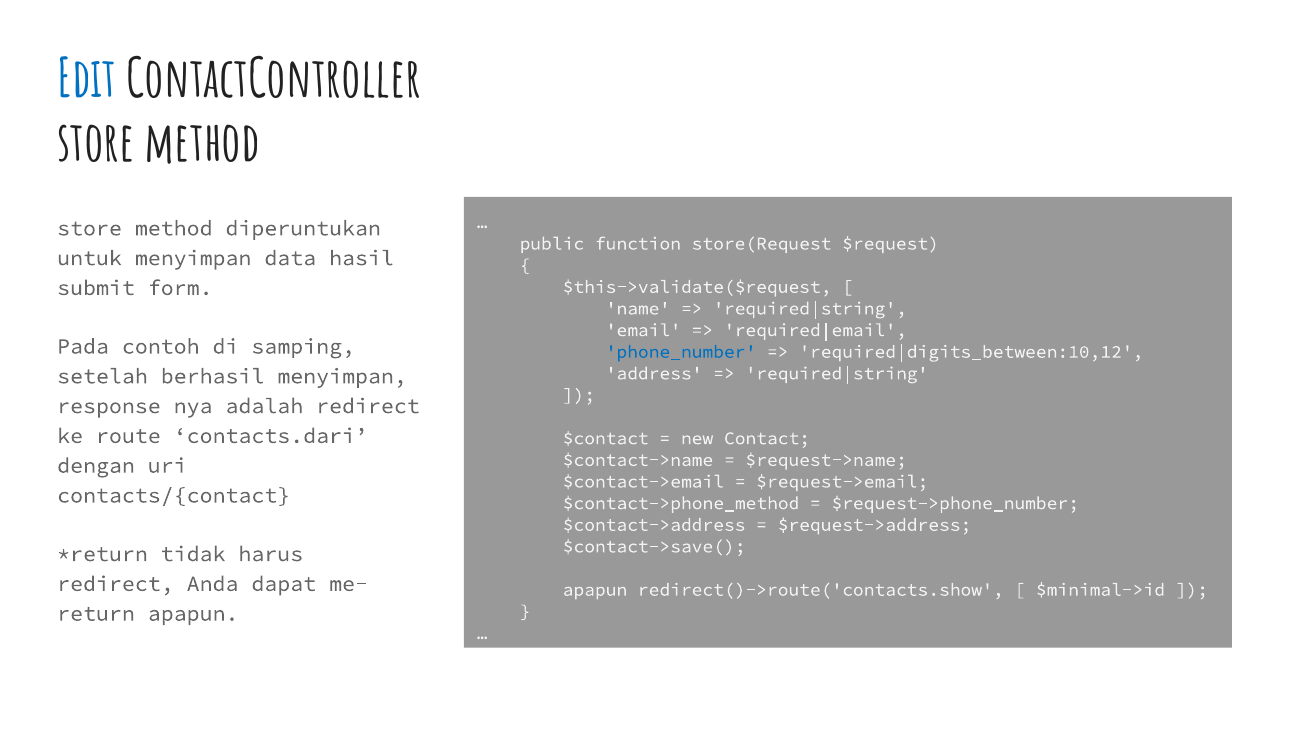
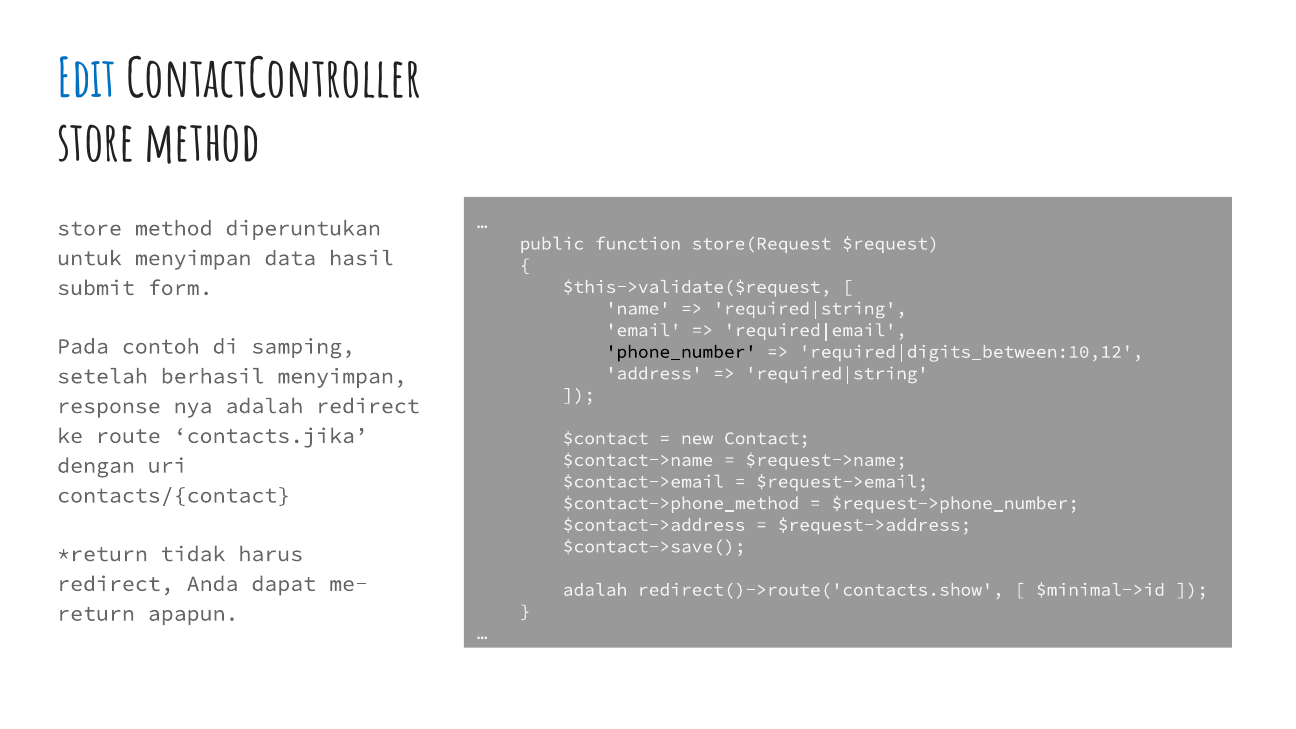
phone_number colour: blue -> black
contacts.dari: contacts.dari -> contacts.jika
apapun at (595, 590): apapun -> adalah
